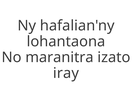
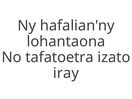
maranitra: maranitra -> tafatoetra
